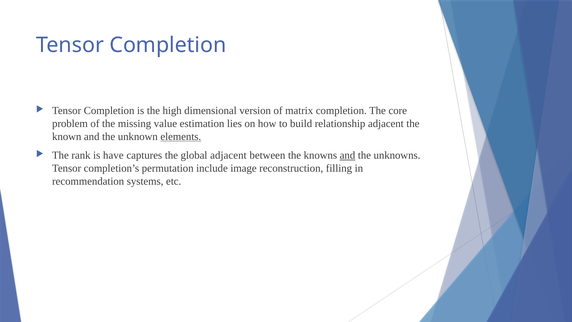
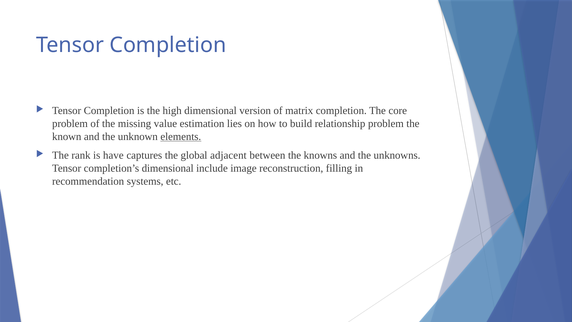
relationship adjacent: adjacent -> problem
and at (347, 155) underline: present -> none
completion’s permutation: permutation -> dimensional
